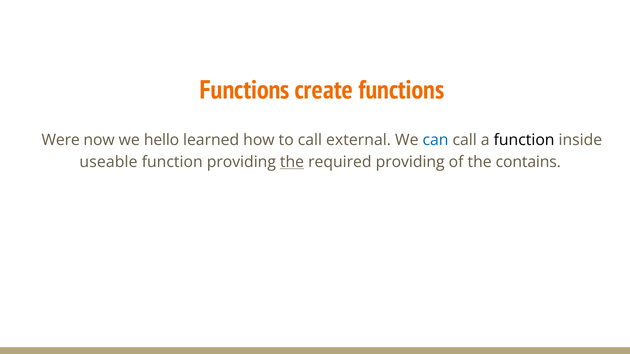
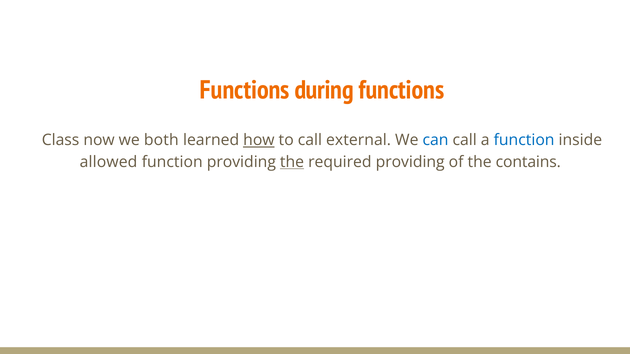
create: create -> during
Were: Were -> Class
hello: hello -> both
how underline: none -> present
function at (524, 140) colour: black -> blue
useable: useable -> allowed
